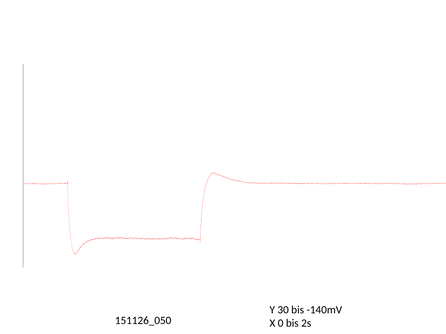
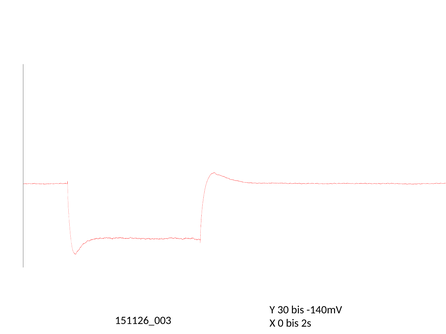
151126_050: 151126_050 -> 151126_003
